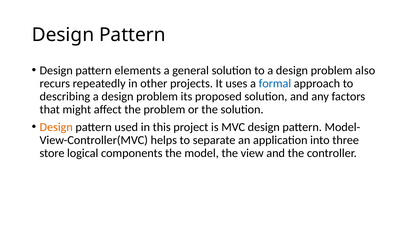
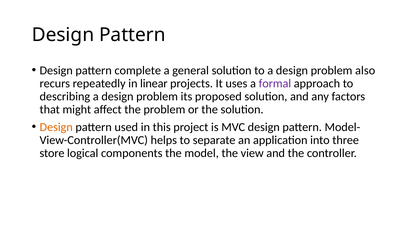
elements: elements -> complete
other: other -> linear
formal colour: blue -> purple
